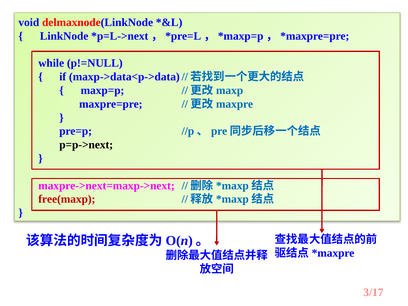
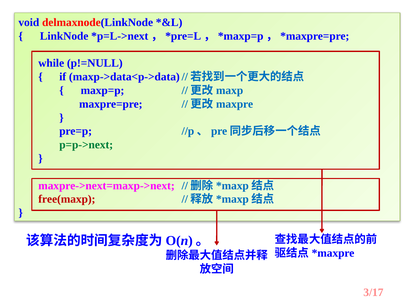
p=p->next colour: black -> green
